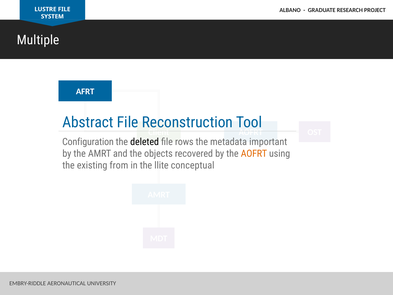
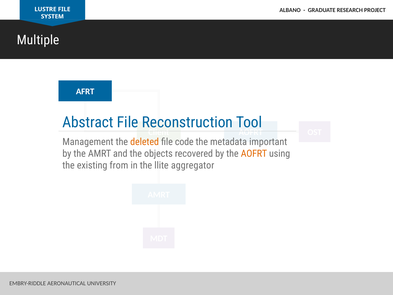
Configuration: Configuration -> Management
deleted colour: black -> orange
rows: rows -> code
conceptual: conceptual -> aggregator
